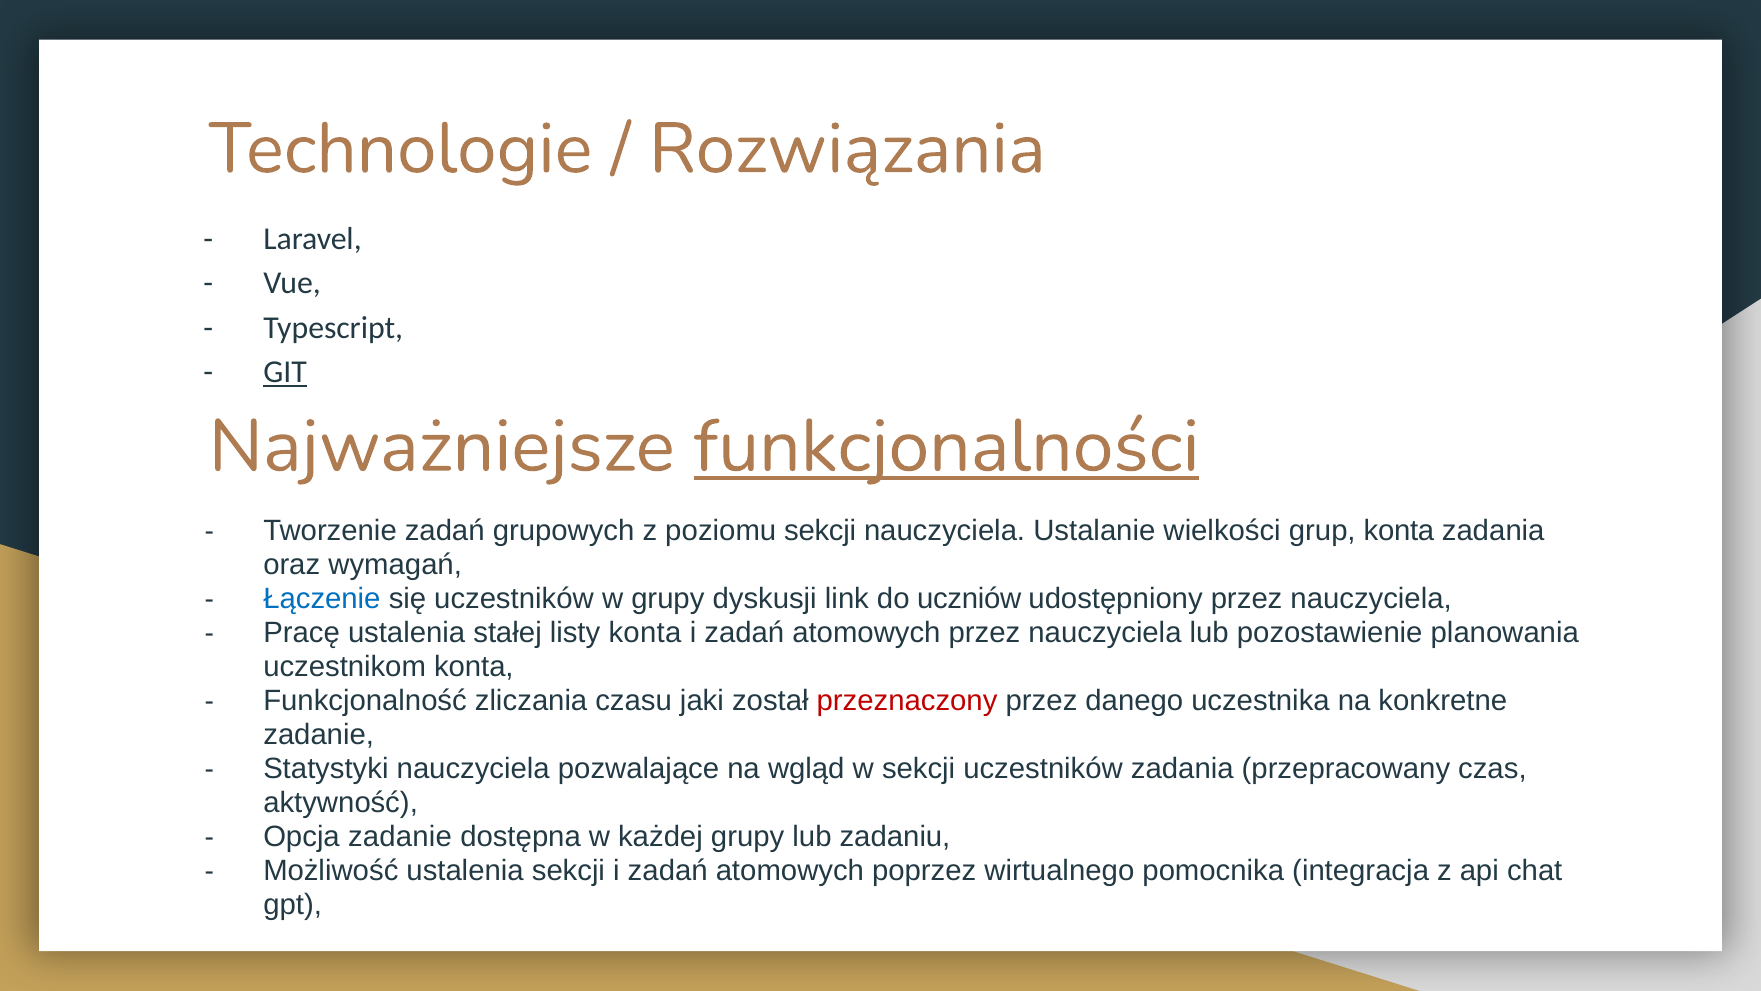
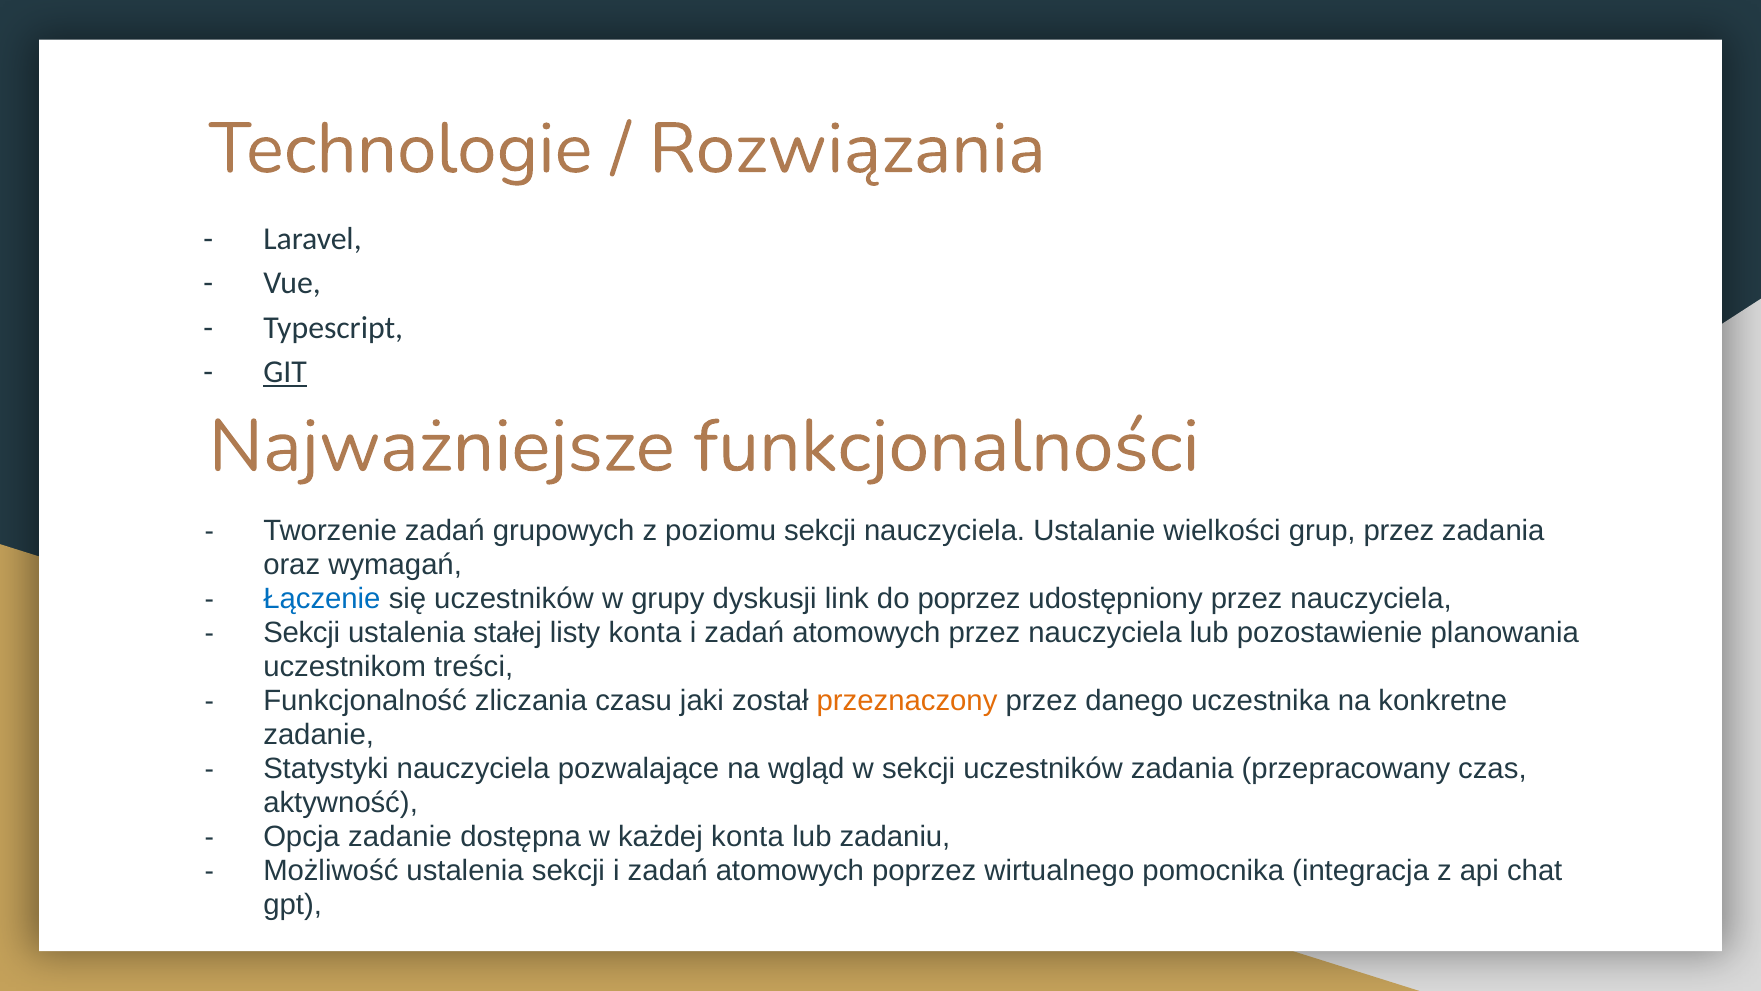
funkcjonalności underline: present -> none
grup konta: konta -> przez
do uczniów: uczniów -> poprzez
Pracę at (302, 633): Pracę -> Sekcji
uczestnikom konta: konta -> treści
przeznaczony colour: red -> orange
każdej grupy: grupy -> konta
